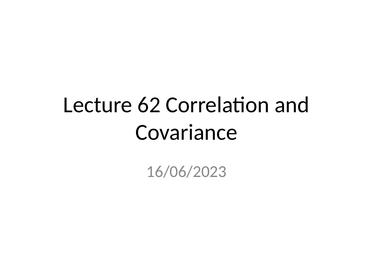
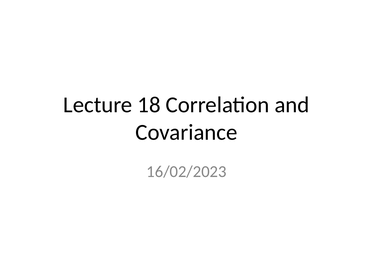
62: 62 -> 18
16/06/2023: 16/06/2023 -> 16/02/2023
